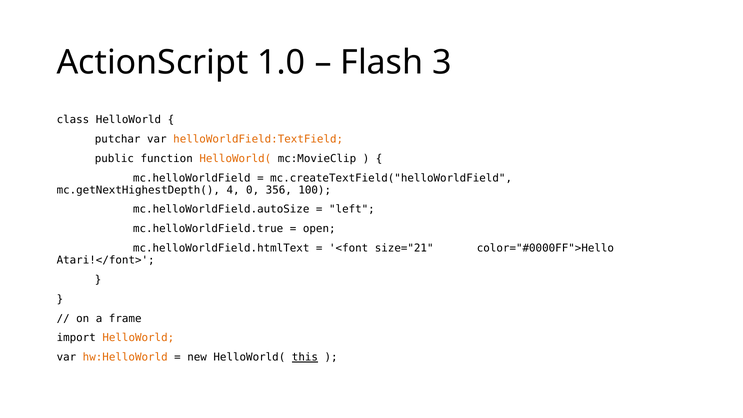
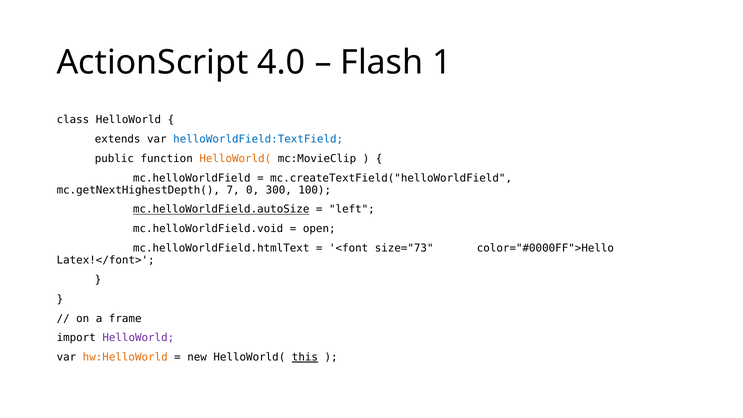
1.0: 1.0 -> 4.0
3: 3 -> 1
putchar: putchar -> extends
helloWorldField:TextField colour: orange -> blue
4: 4 -> 7
356: 356 -> 300
mc.helloWorldField.autoSize underline: none -> present
mc.helloWorldField.true: mc.helloWorldField.true -> mc.helloWorldField.void
size="21: size="21 -> size="73
Atari!</font>: Atari!</font> -> Latex!</font>
HelloWorld at (138, 338) colour: orange -> purple
